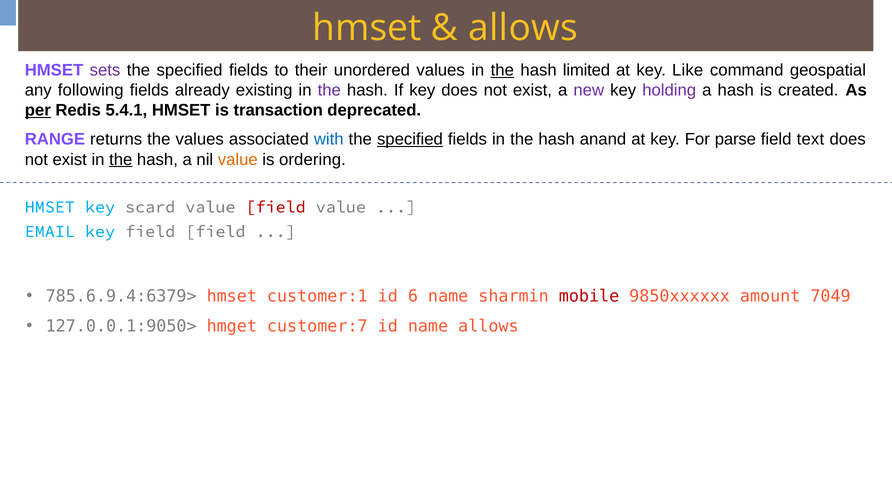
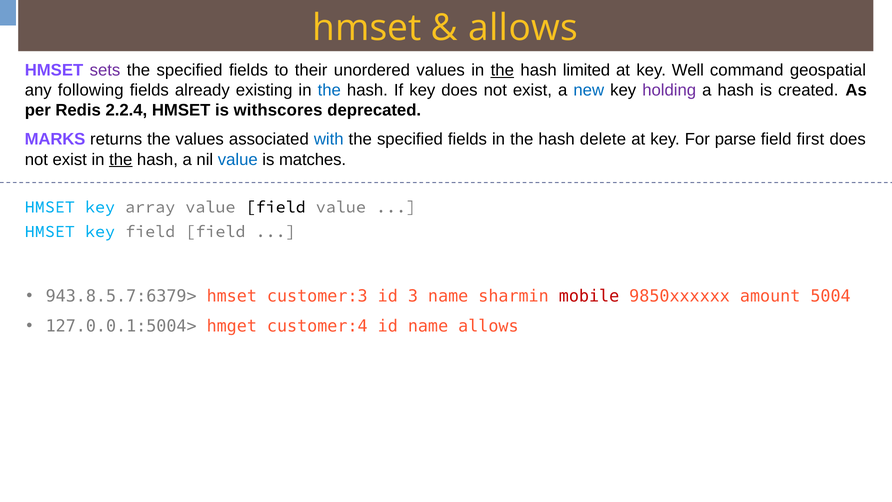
Like: Like -> Well
the at (329, 90) colour: purple -> blue
new colour: purple -> blue
per underline: present -> none
5.4.1: 5.4.1 -> 2.2.4
transaction: transaction -> withscores
RANGE: RANGE -> MARKS
specified at (410, 139) underline: present -> none
anand: anand -> delete
text: text -> first
value at (238, 159) colour: orange -> blue
ordering: ordering -> matches
scard: scard -> array
field at (276, 207) colour: red -> black
EMAIL at (50, 231): EMAIL -> HMSET
785.6.9.4:6379>: 785.6.9.4:6379> -> 943.8.5.7:6379>
customer:1: customer:1 -> customer:3
6: 6 -> 3
7049: 7049 -> 5004
127.0.0.1:9050>: 127.0.0.1:9050> -> 127.0.0.1:5004>
customer:7: customer:7 -> customer:4
